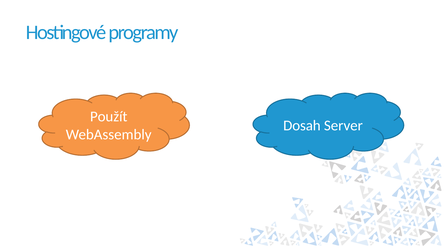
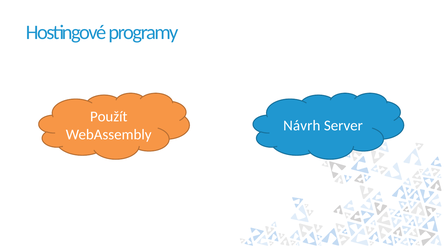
Dosah: Dosah -> Návrh
